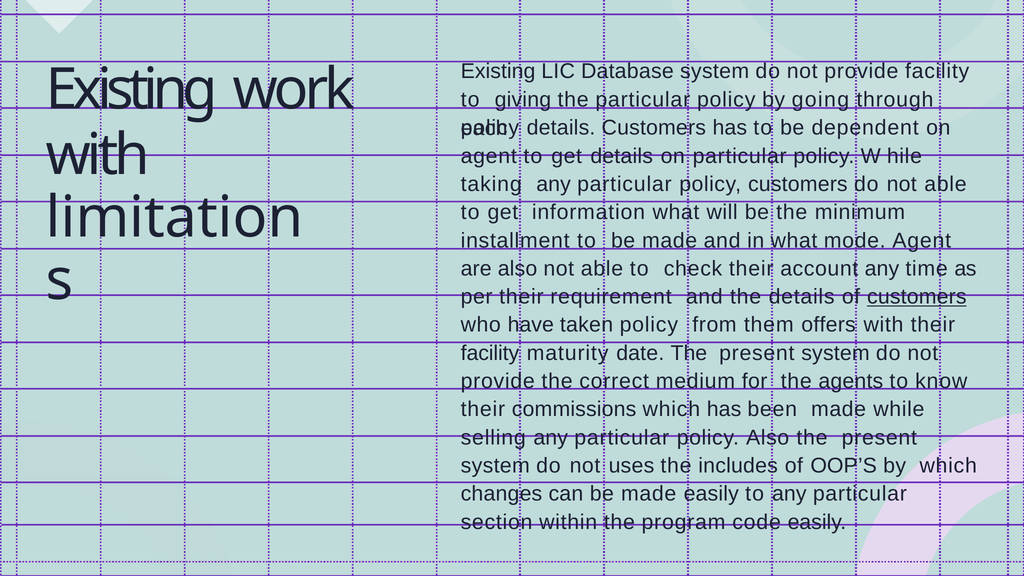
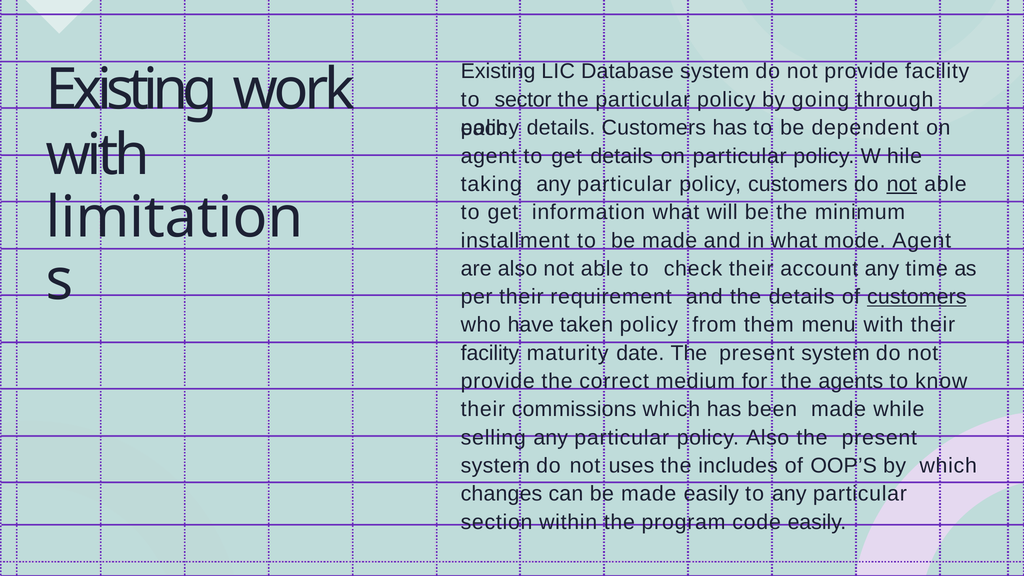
giving: giving -> sector
not at (902, 184) underline: none -> present
offers: offers -> menu
